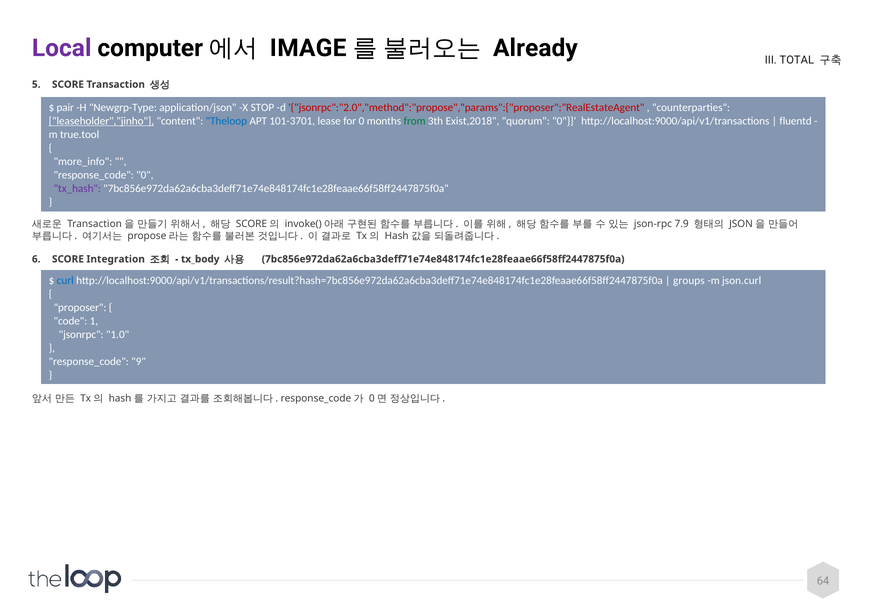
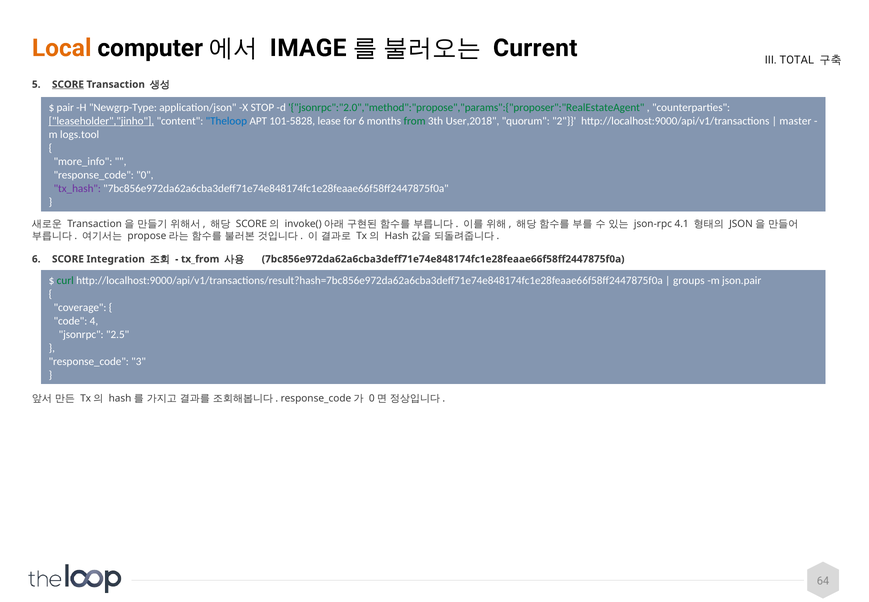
Local colour: purple -> orange
Already: Already -> Current
SCORE at (68, 84) underline: none -> present
jsonrpc":"2.0","method":"propose","params":{"proposer":"RealEstateAgent colour: red -> green
101-3701: 101-3701 -> 101-5828
for 0: 0 -> 6
Exist,2018: Exist,2018 -> User,2018
quorum 0: 0 -> 2
fluentd: fluentd -> master
true.tool: true.tool -> logs.tool
7.9: 7.9 -> 4.1
tx_body: tx_body -> tx_from
curl colour: blue -> green
json.curl: json.curl -> json.pair
proposer: proposer -> coverage
1: 1 -> 4
1.0: 1.0 -> 2.5
9: 9 -> 3
